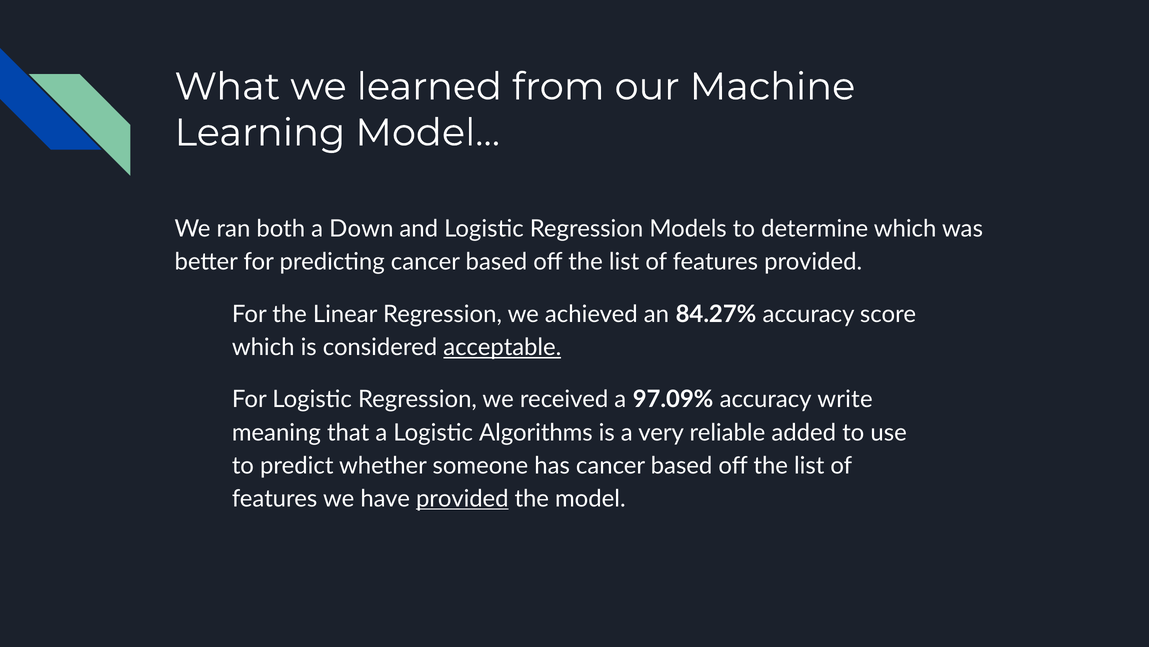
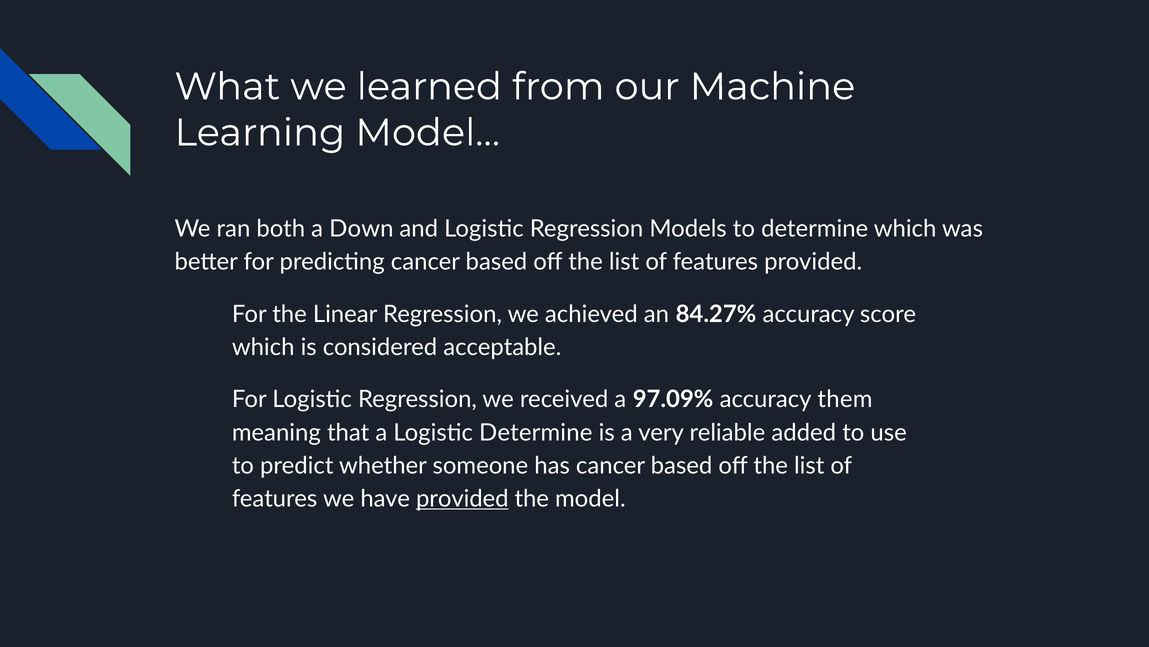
acceptable underline: present -> none
write: write -> them
Logistic Algorithms: Algorithms -> Determine
